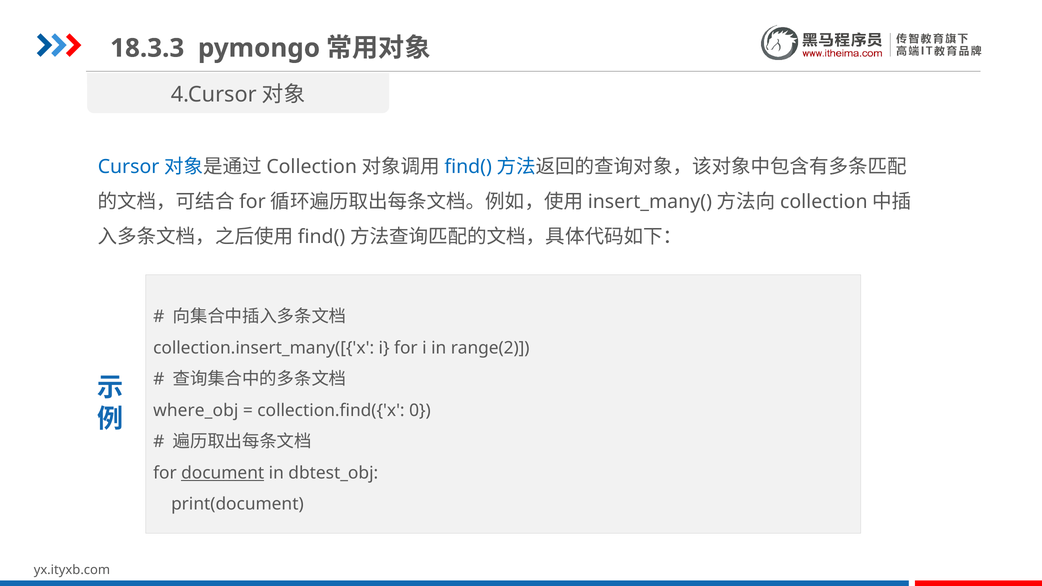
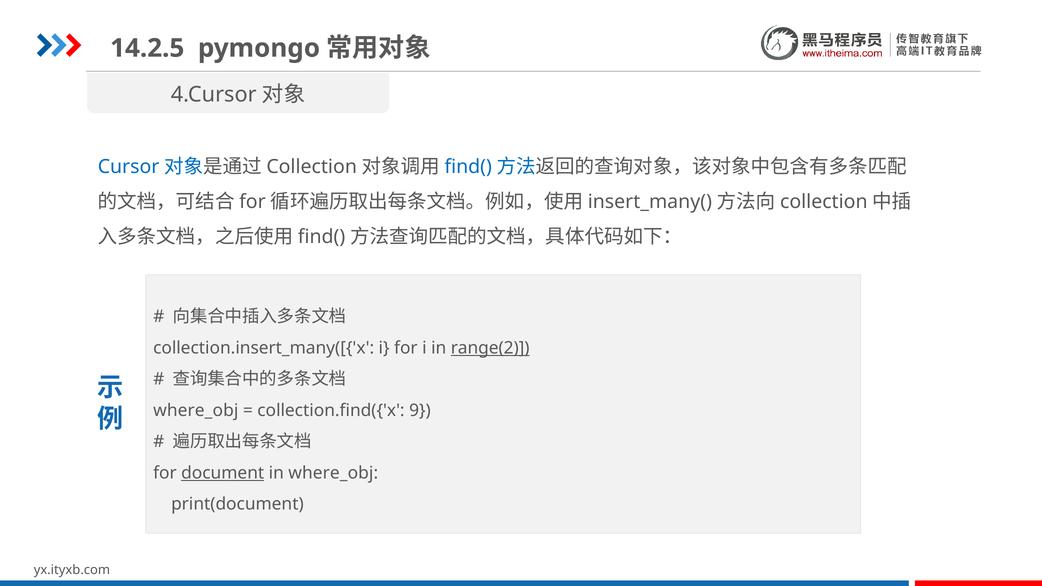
18.3.3: 18.3.3 -> 14.2.5
range(2 underline: none -> present
0: 0 -> 9
in dbtest_obj: dbtest_obj -> where_obj
